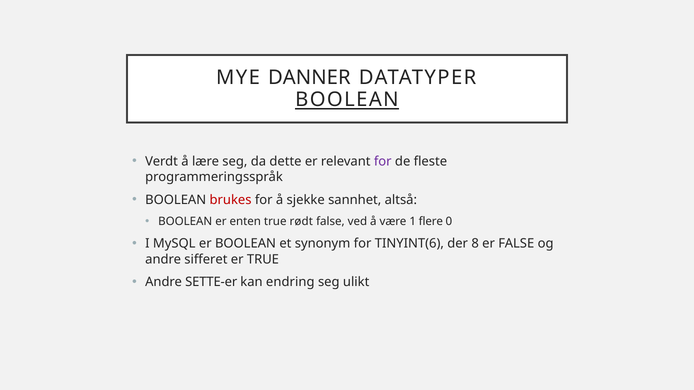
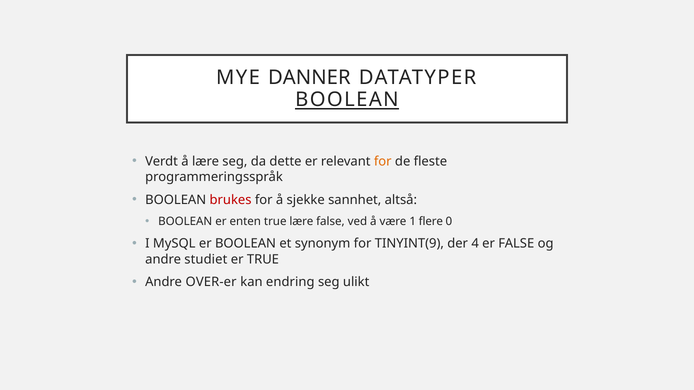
for at (383, 161) colour: purple -> orange
true rødt: rødt -> lære
TINYINT(6: TINYINT(6 -> TINYINT(9
8: 8 -> 4
sifferet: sifferet -> studiet
SETTE-er: SETTE-er -> OVER-er
